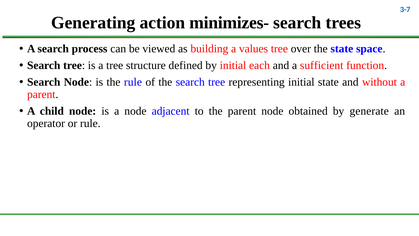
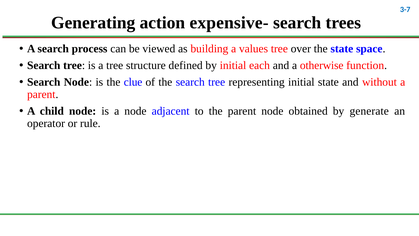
minimizes-: minimizes- -> expensive-
sufficient: sufficient -> otherwise
the rule: rule -> clue
